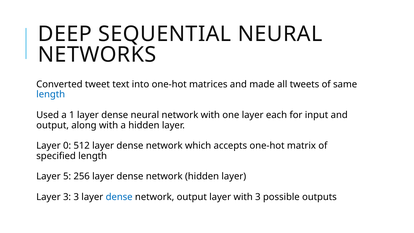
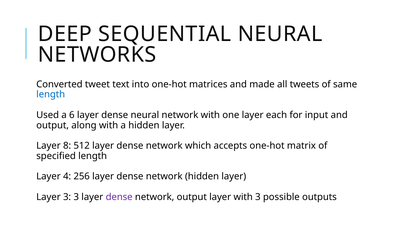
1: 1 -> 6
0: 0 -> 8
5: 5 -> 4
dense at (119, 197) colour: blue -> purple
